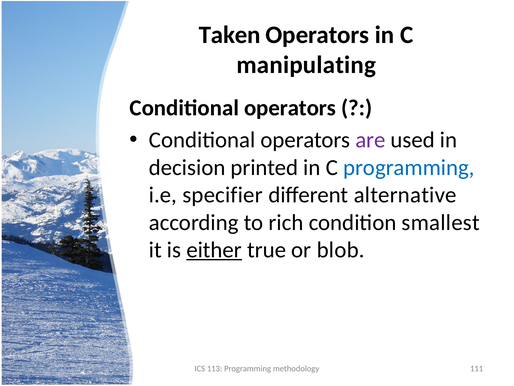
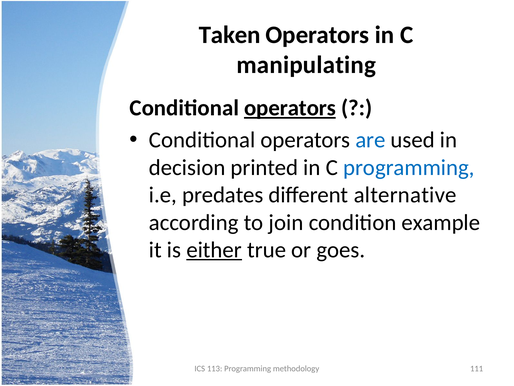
operators at (290, 108) underline: none -> present
are colour: purple -> blue
specifier: specifier -> predates
rich: rich -> join
smallest: smallest -> example
blob: blob -> goes
